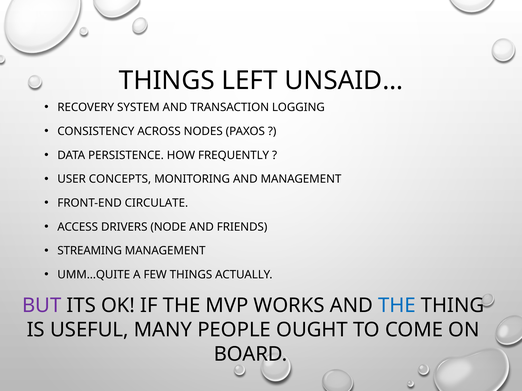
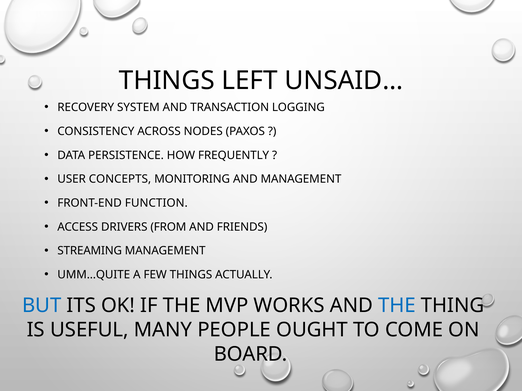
CIRCULATE: CIRCULATE -> FUNCTION
NODE: NODE -> FROM
BUT colour: purple -> blue
